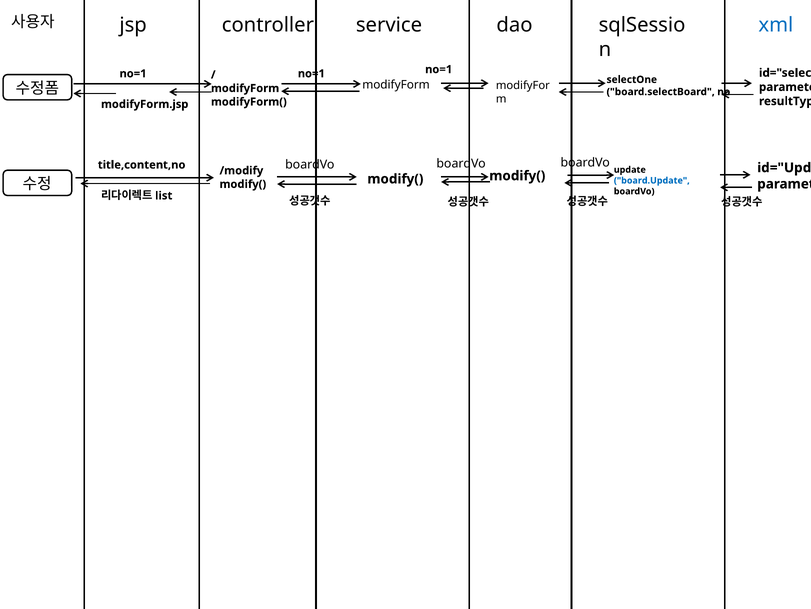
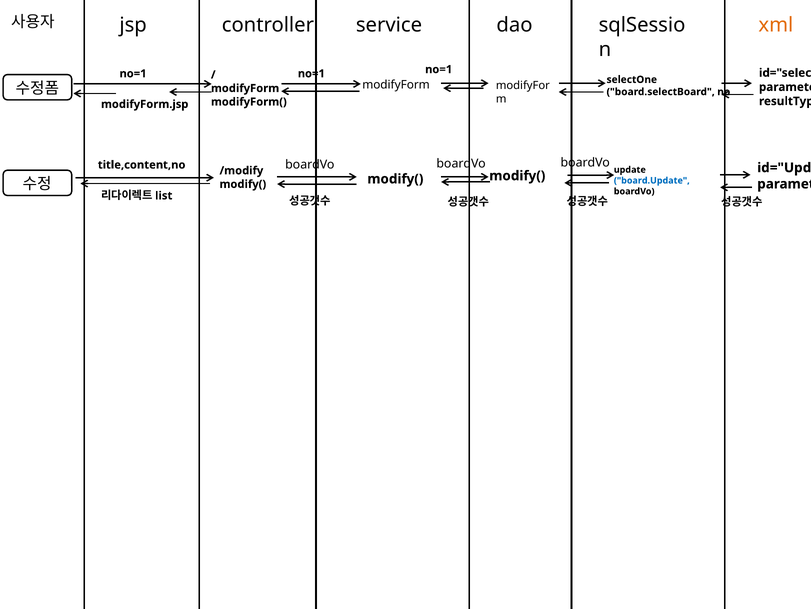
xml colour: blue -> orange
